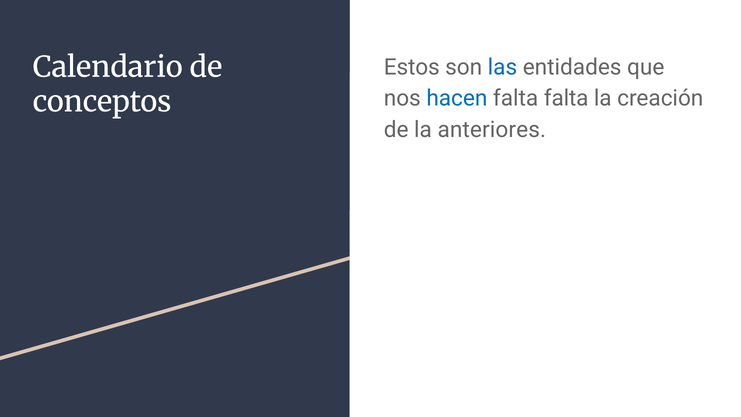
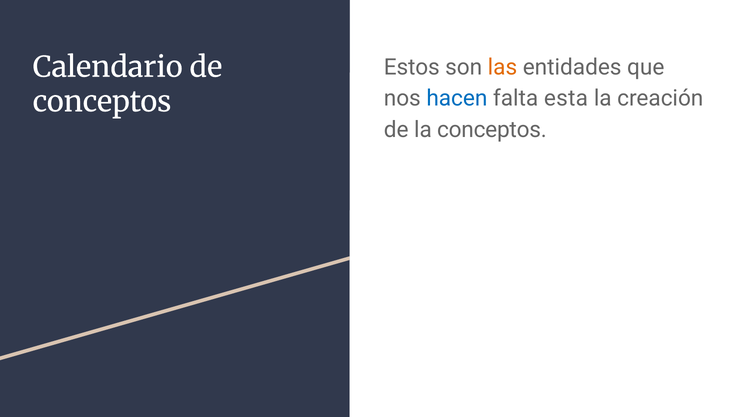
las colour: blue -> orange
falta falta: falta -> esta
la anteriores: anteriores -> conceptos
